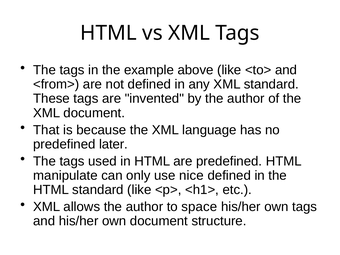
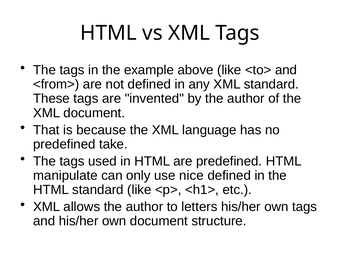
later: later -> take
space: space -> letters
